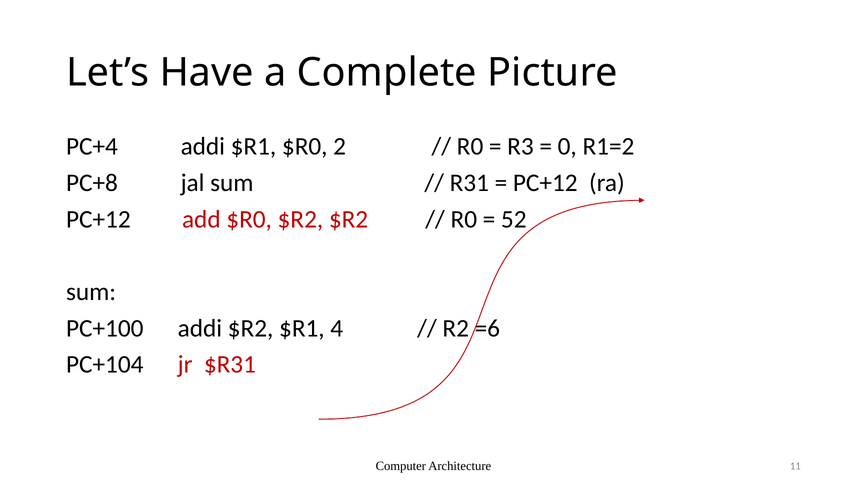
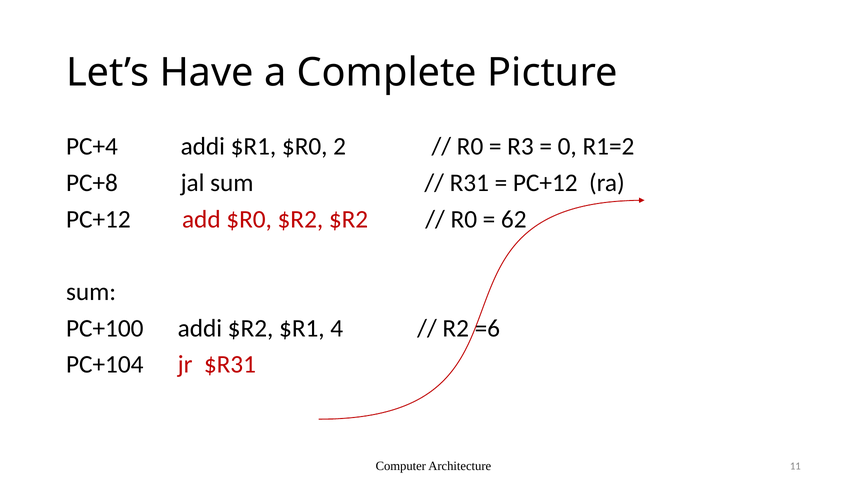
52: 52 -> 62
